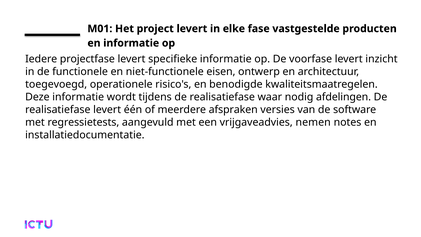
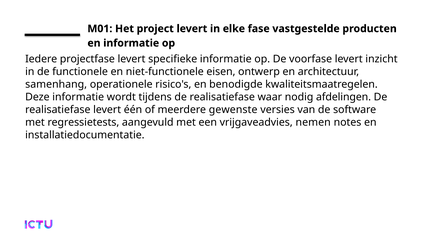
toegevoegd: toegevoegd -> samenhang
afspraken: afspraken -> gewenste
